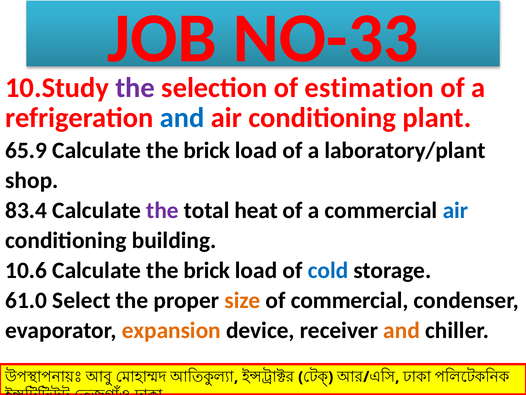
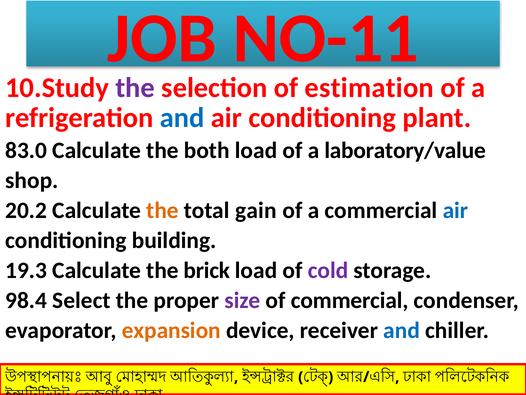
NO-33: NO-33 -> NO-11
65.9: 65.9 -> 83.0
brick at (207, 150): brick -> both
laboratory/plant: laboratory/plant -> laboratory/value
83.4: 83.4 -> 20.2
the at (162, 210) colour: purple -> orange
heat: heat -> gain
10.6: 10.6 -> 19.3
cold colour: blue -> purple
61.0: 61.0 -> 98.4
size colour: orange -> purple
and at (402, 330) colour: orange -> blue
